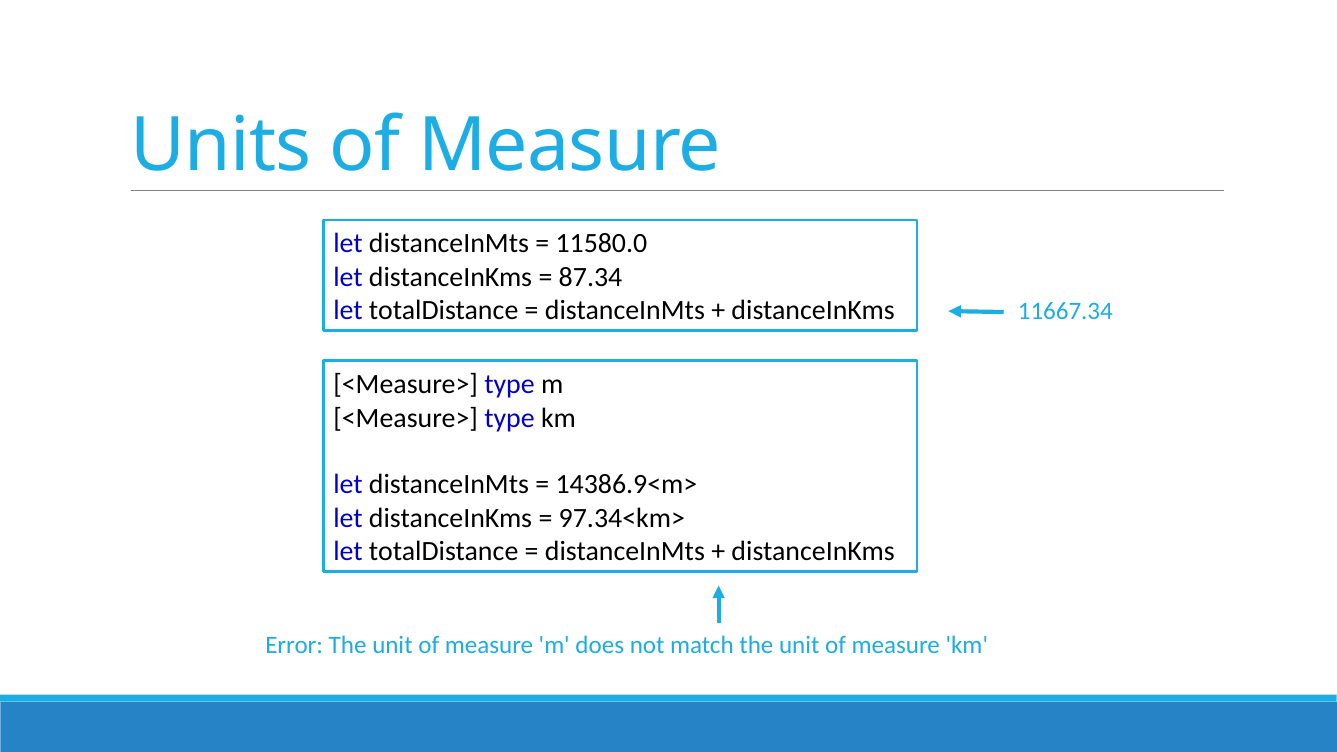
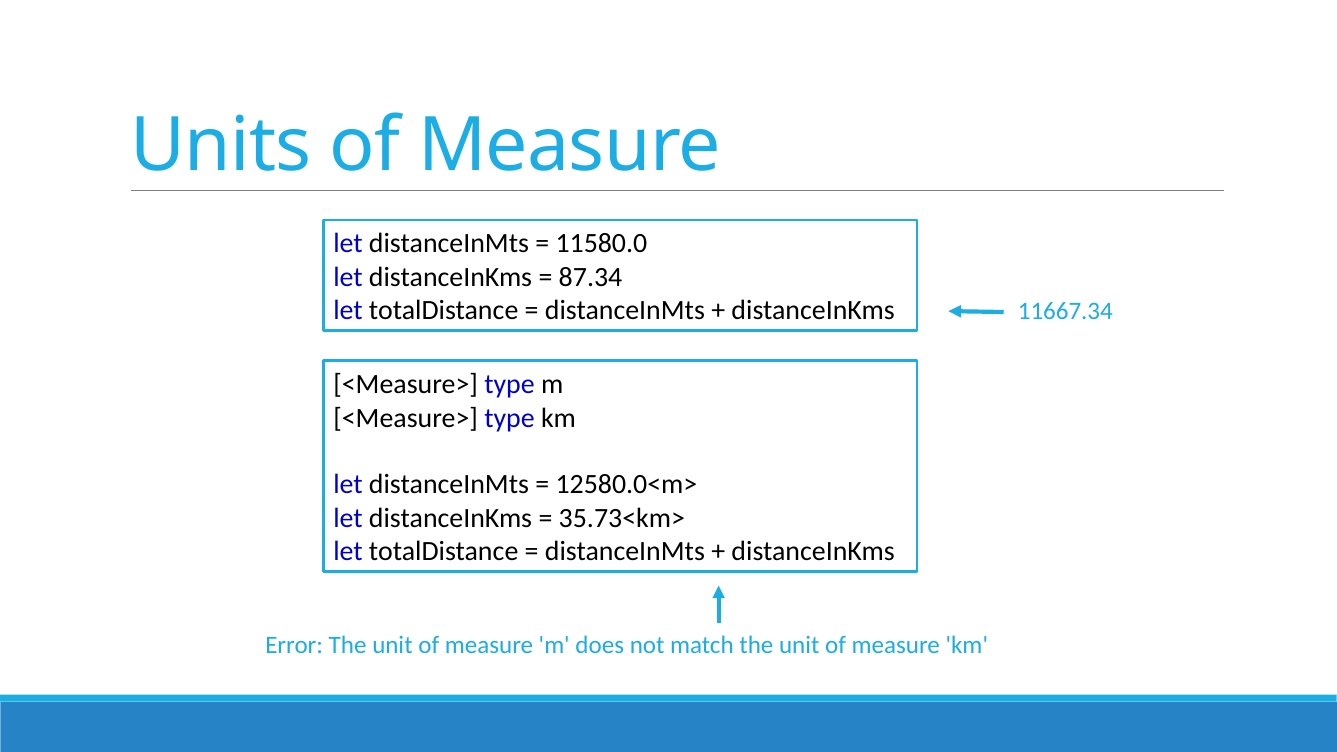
14386.9<m>: 14386.9<m> -> 12580.0<m>
97.34<km>: 97.34<km> -> 35.73<km>
